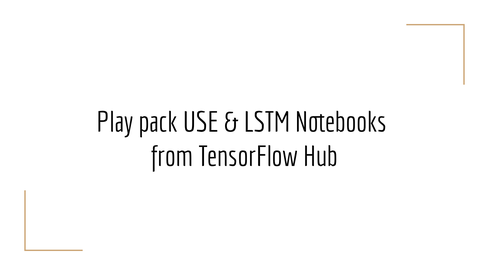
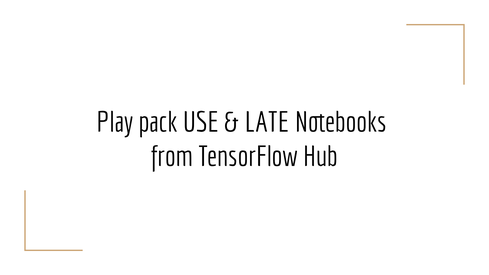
LSTM: LSTM -> LATE
